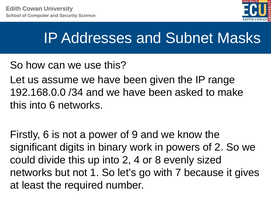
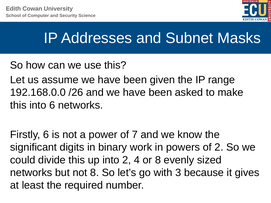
/34: /34 -> /26
9: 9 -> 7
not 1: 1 -> 8
7: 7 -> 3
